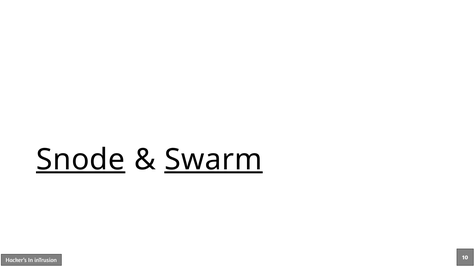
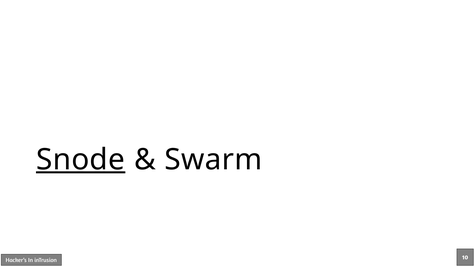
Swarm underline: present -> none
